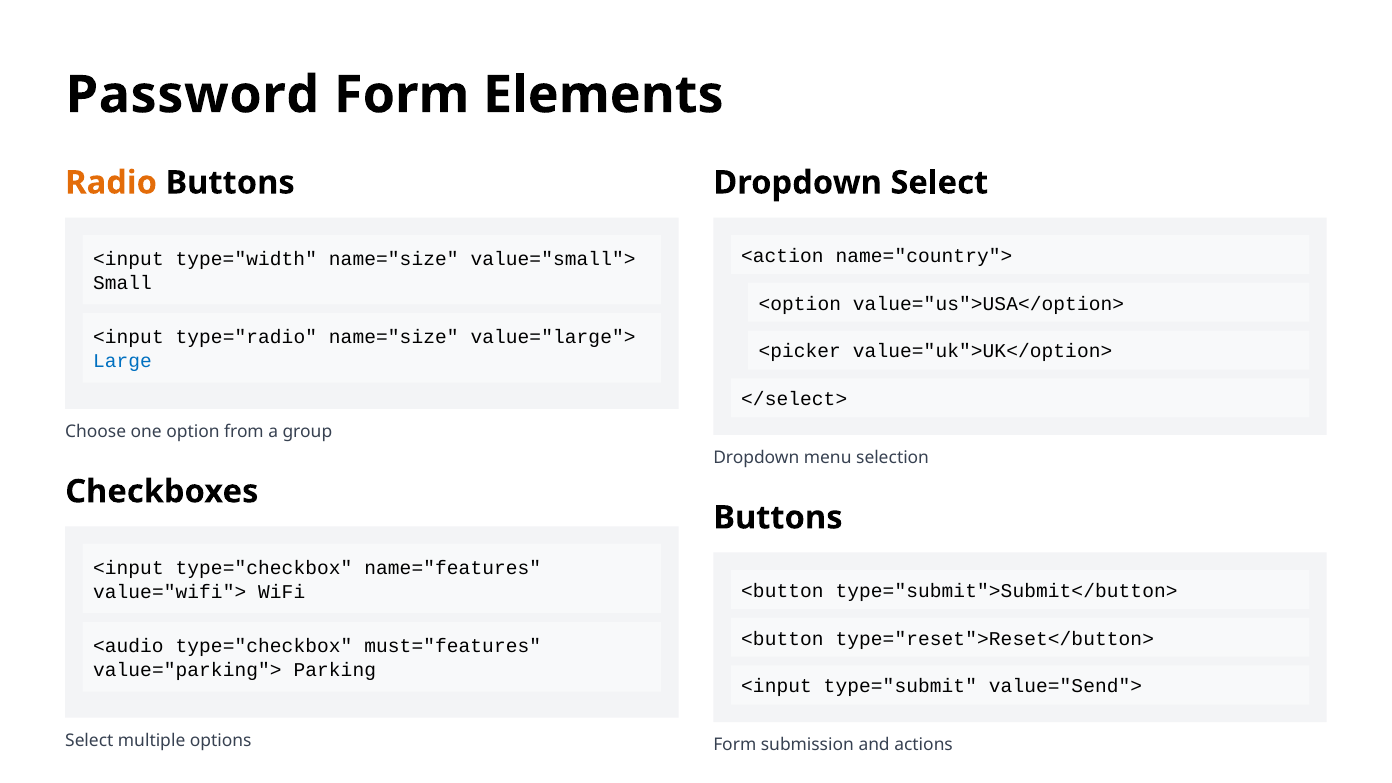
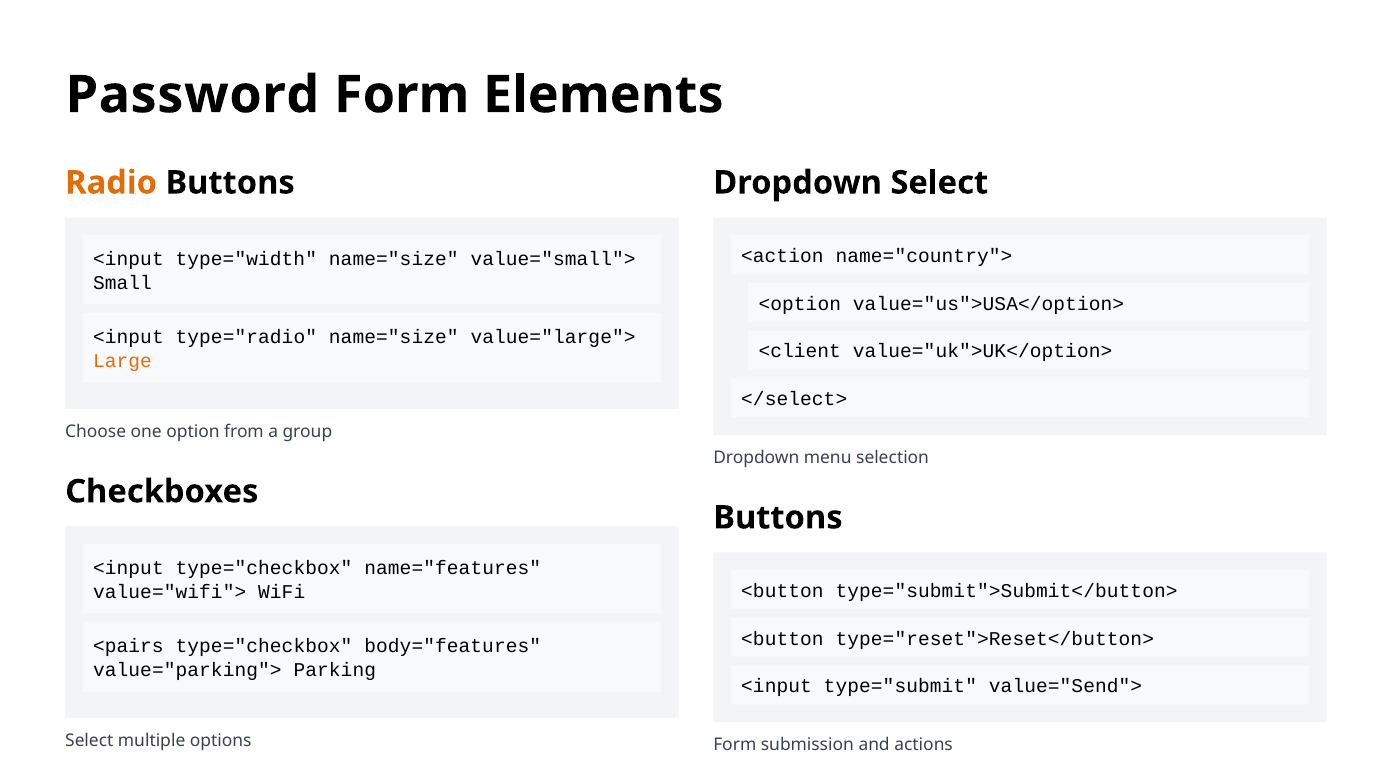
<picker: <picker -> <client
Large colour: blue -> orange
<audio: <audio -> <pairs
must="features: must="features -> body="features
